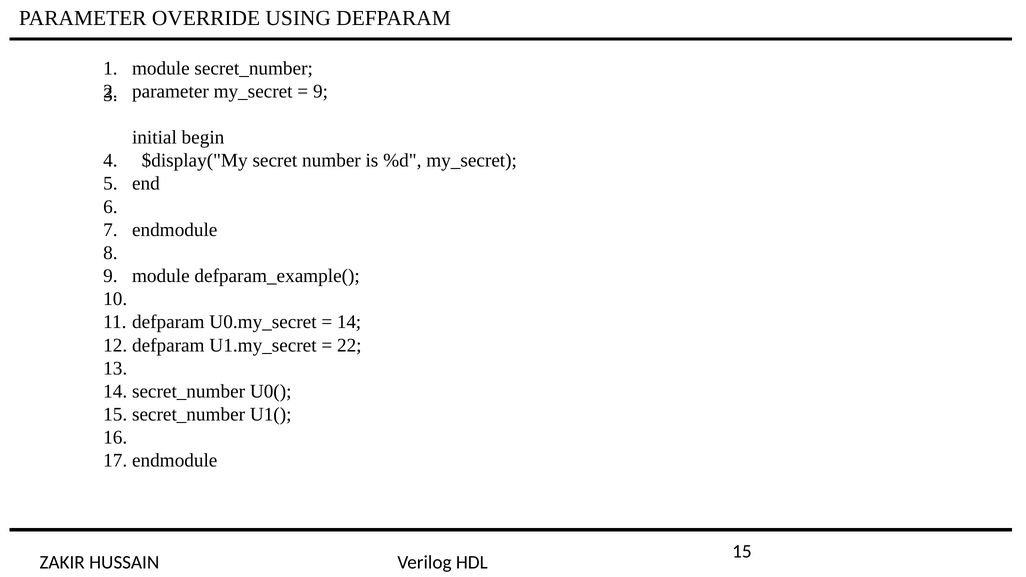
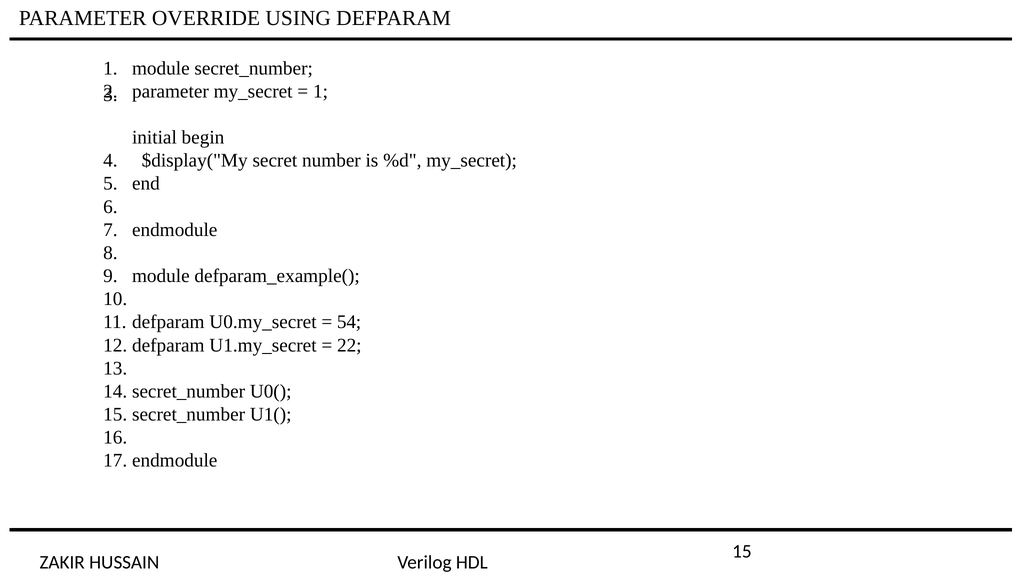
9 at (321, 91): 9 -> 1
14 at (349, 322): 14 -> 54
